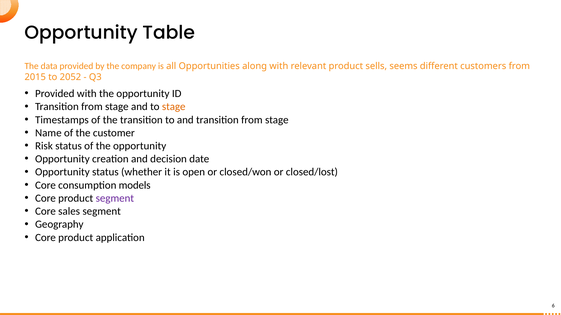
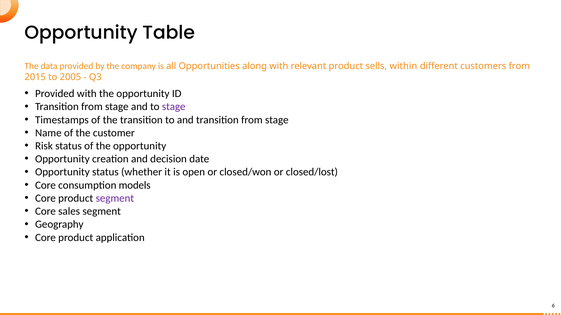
seems: seems -> within
2052: 2052 -> 2005
stage at (174, 107) colour: orange -> purple
